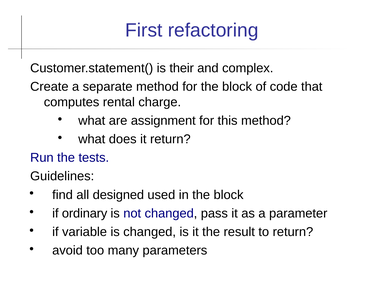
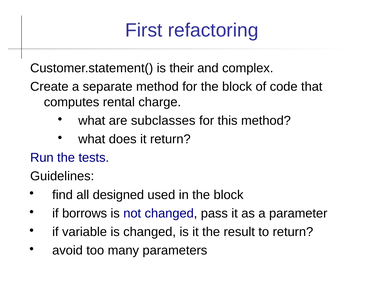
assignment: assignment -> subclasses
ordinary: ordinary -> borrows
